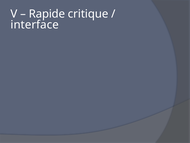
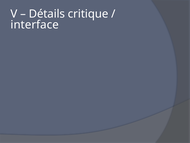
Rapide: Rapide -> Détails
